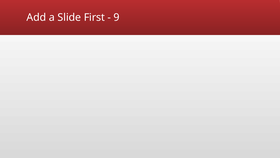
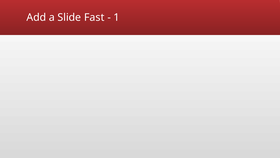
First: First -> Fast
9: 9 -> 1
